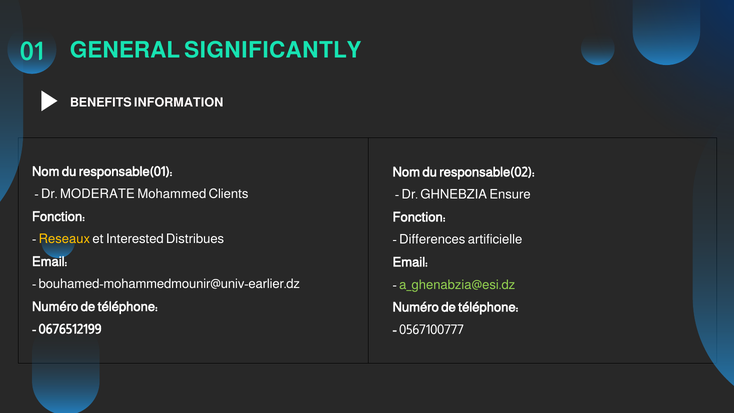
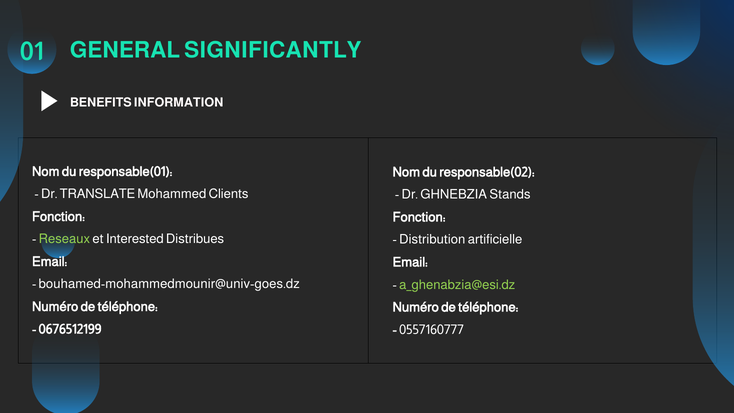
MODERATE: MODERATE -> TRANSLATE
Ensure: Ensure -> Stands
Reseaux colour: yellow -> light green
Differences: Differences -> Distribution
bouhamed-mohammedmounir@univ-earlier.dz: bouhamed-mohammedmounir@univ-earlier.dz -> bouhamed-mohammedmounir@univ-goes.dz
0567100777: 0567100777 -> 0557160777
